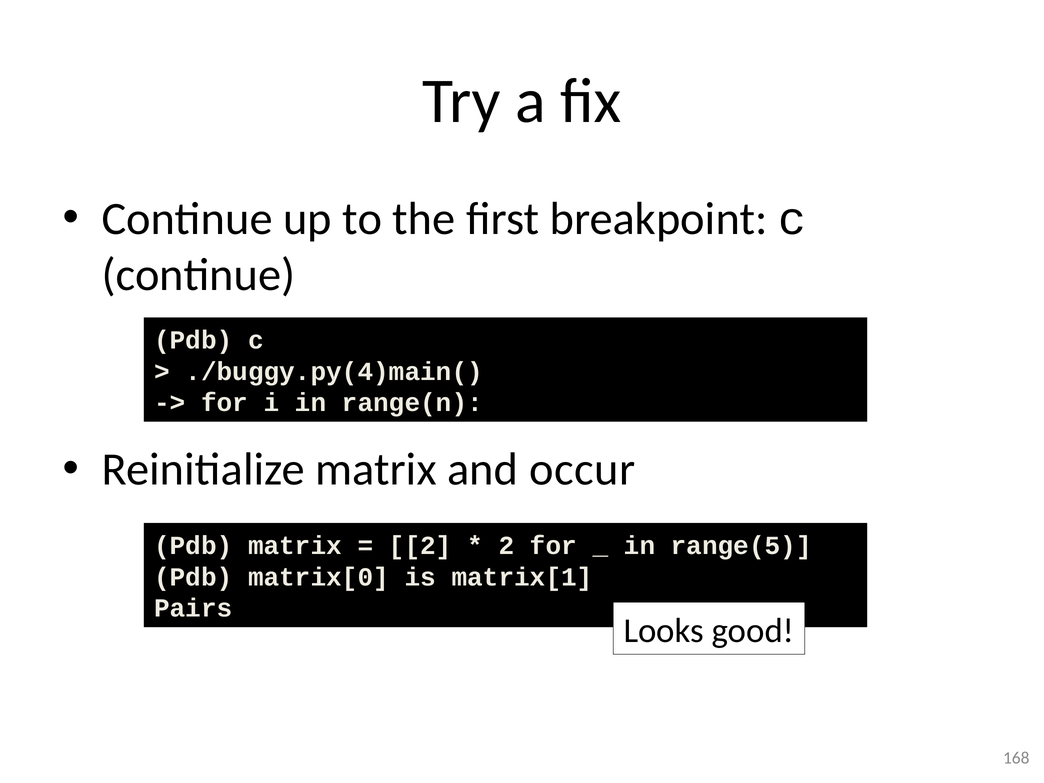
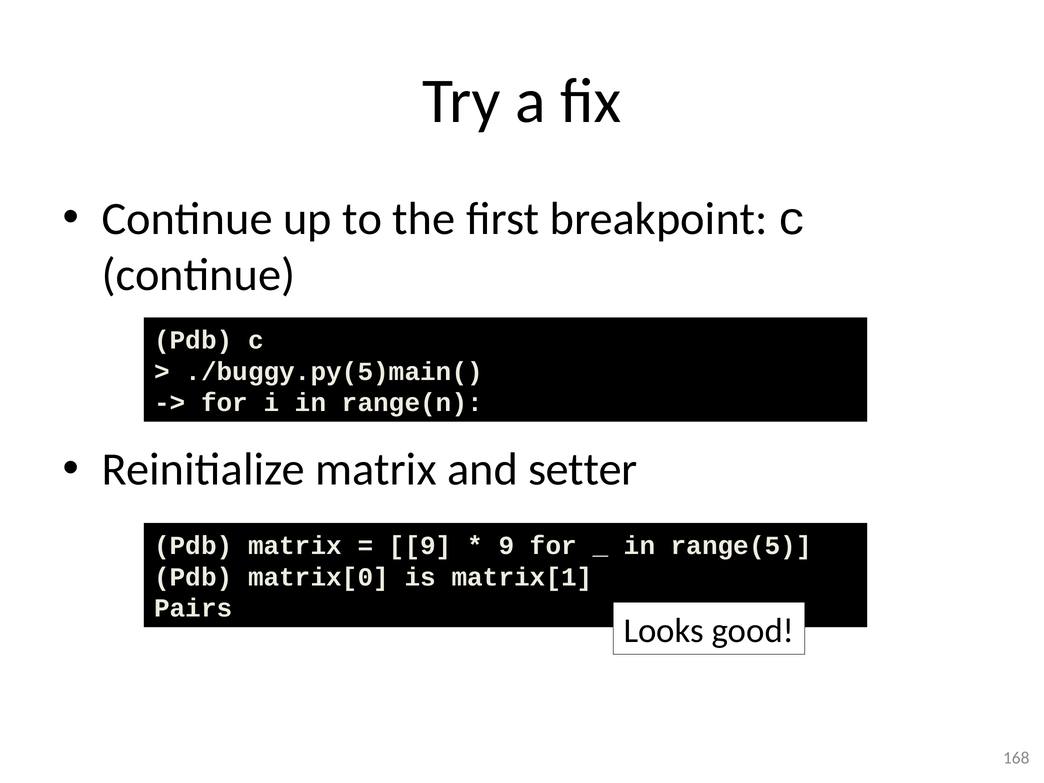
./buggy.py(4)main(: ./buggy.py(4)main( -> ./buggy.py(5)main(
occur: occur -> setter
2 at (420, 546): 2 -> 9
2 at (506, 546): 2 -> 9
